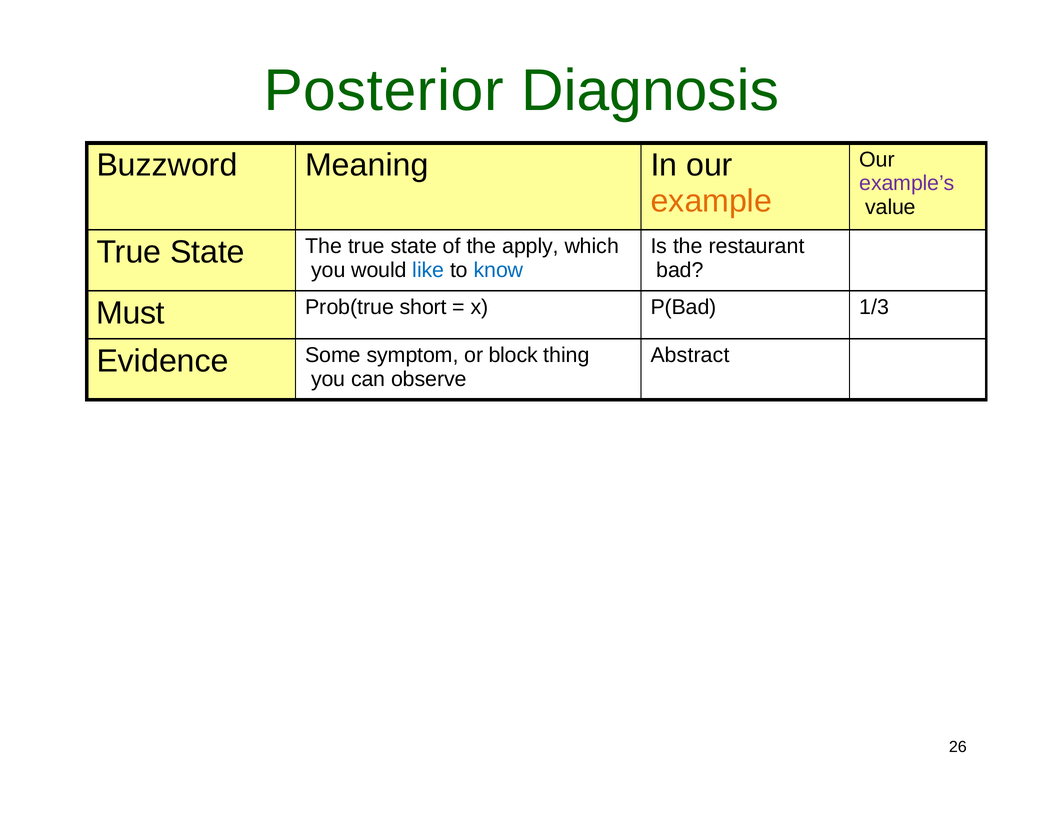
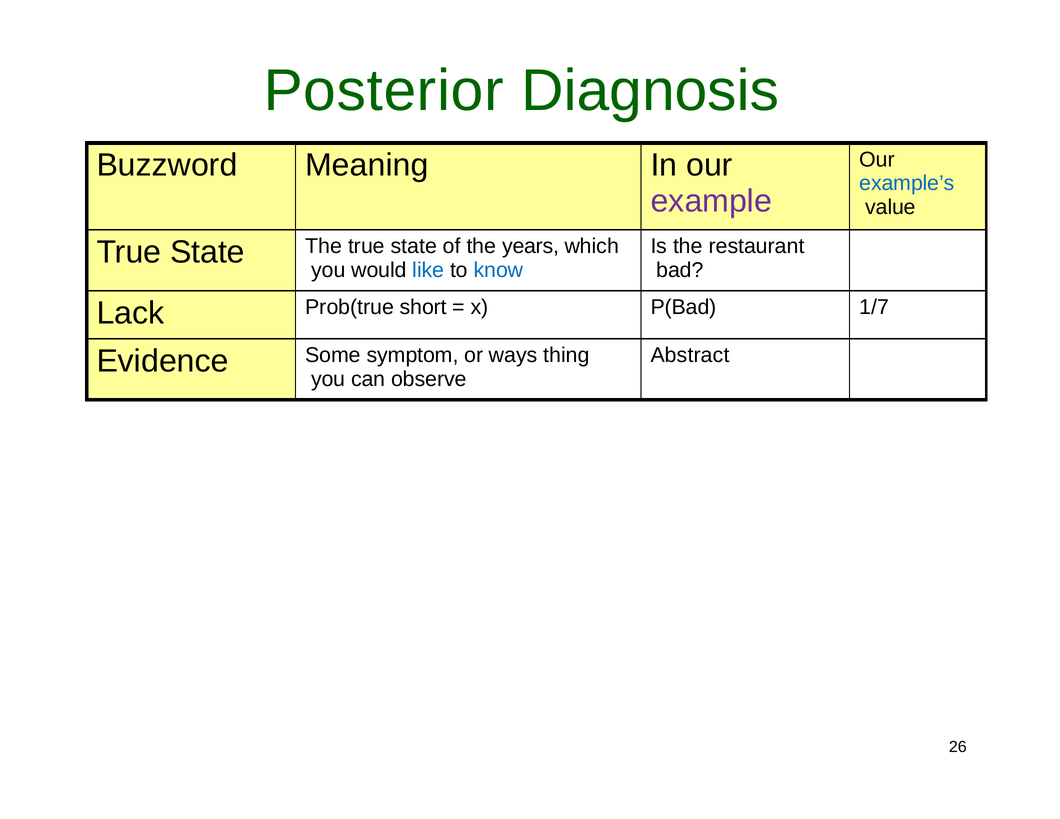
example’s colour: purple -> blue
example colour: orange -> purple
apply: apply -> years
Must: Must -> Lack
1/3: 1/3 -> 1/7
block: block -> ways
